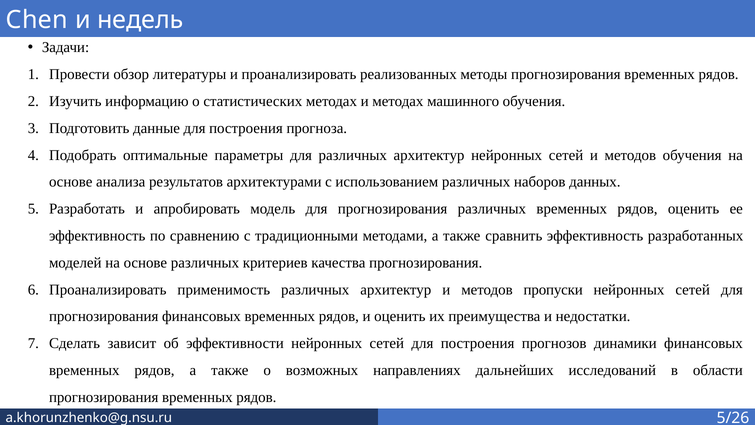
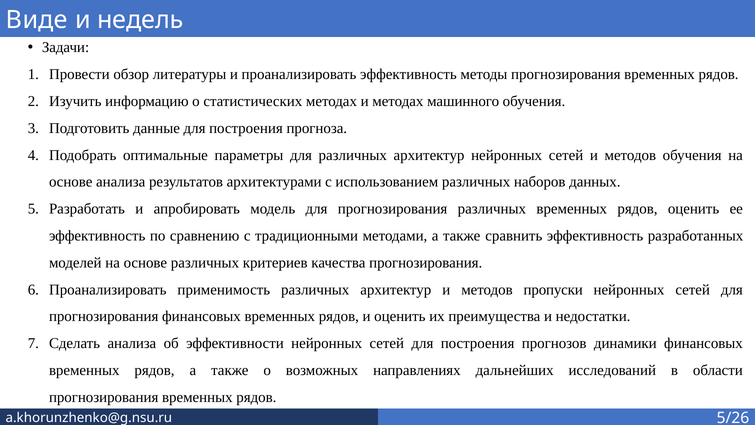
Chen: Chen -> Виде
проанализировать реализованных: реализованных -> эффективность
Сделать зависит: зависит -> анализа
